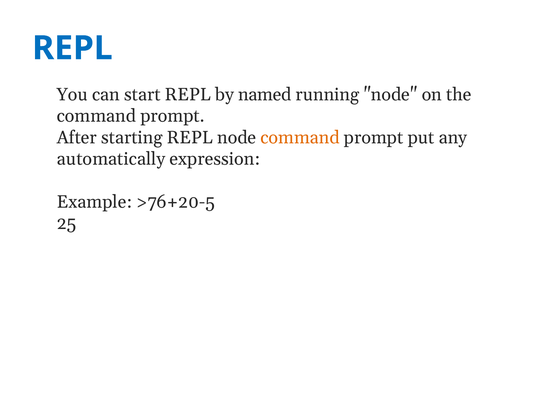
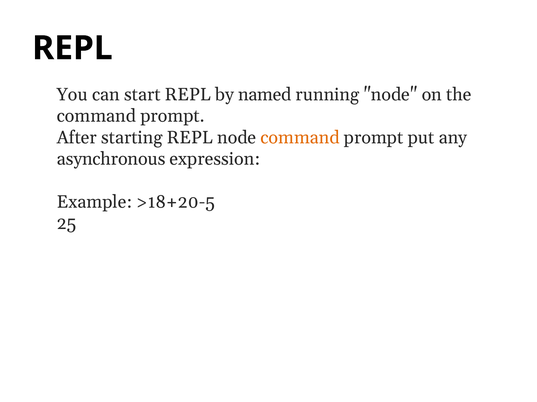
REPL at (72, 48) colour: blue -> black
automatically: automatically -> asynchronous
>76+20-5: >76+20-5 -> >18+20-5
